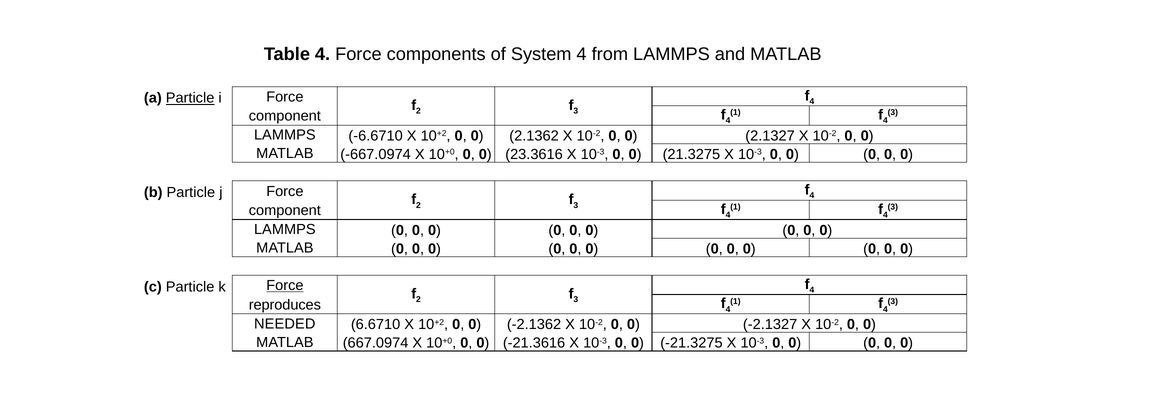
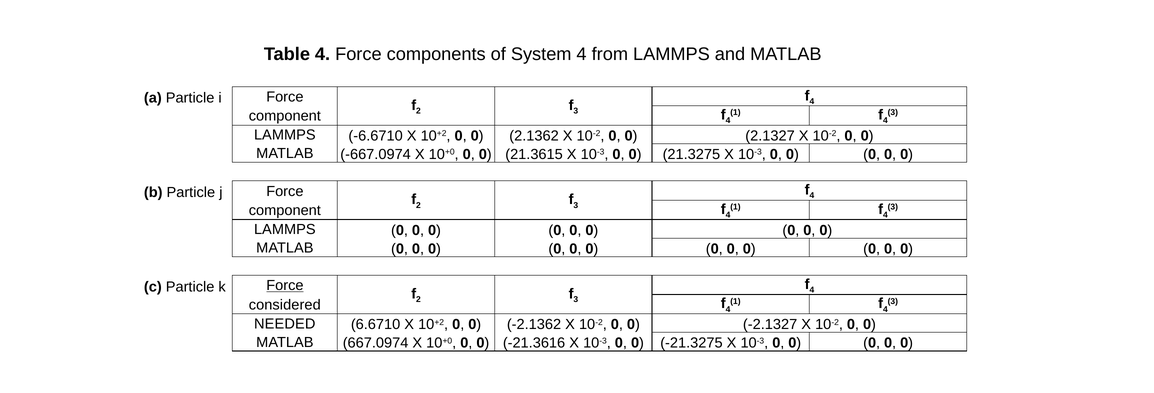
Particle at (190, 98) underline: present -> none
23.3616: 23.3616 -> 21.3615
reproduces: reproduces -> considered
